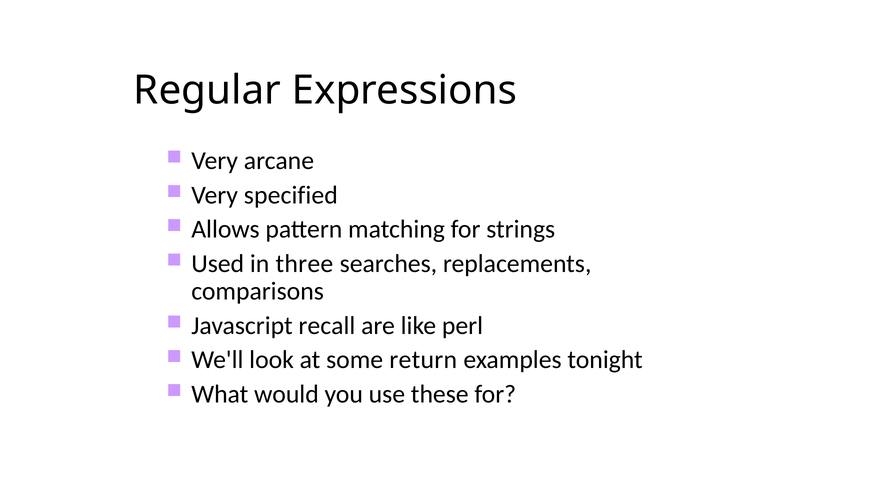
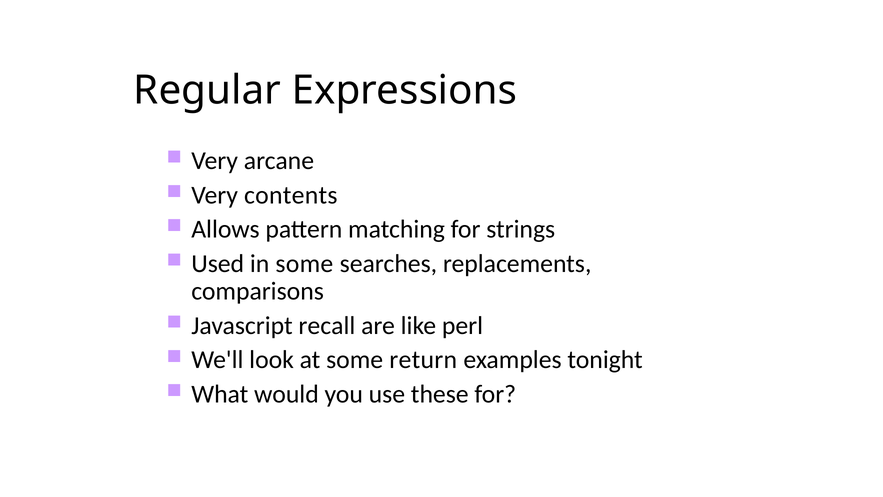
specified: specified -> contents
in three: three -> some
